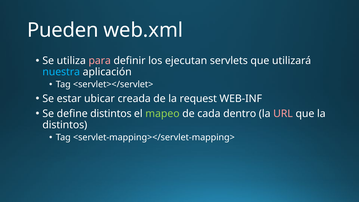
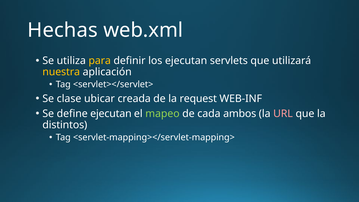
Pueden: Pueden -> Hechas
para colour: pink -> yellow
nuestra colour: light blue -> yellow
estar: estar -> clase
define distintos: distintos -> ejecutan
dentro: dentro -> ambos
